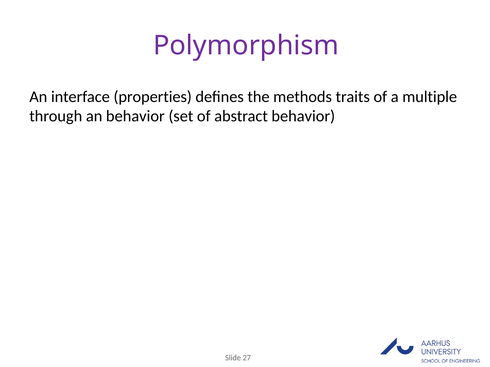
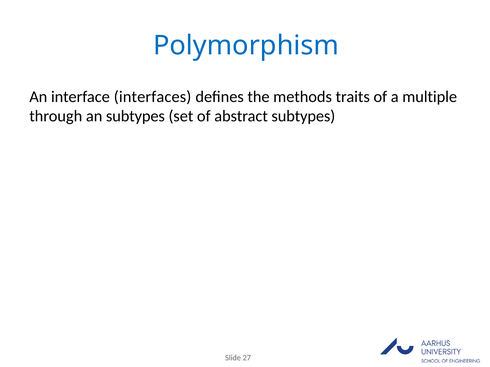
Polymorphism colour: purple -> blue
properties: properties -> interfaces
an behavior: behavior -> subtypes
abstract behavior: behavior -> subtypes
